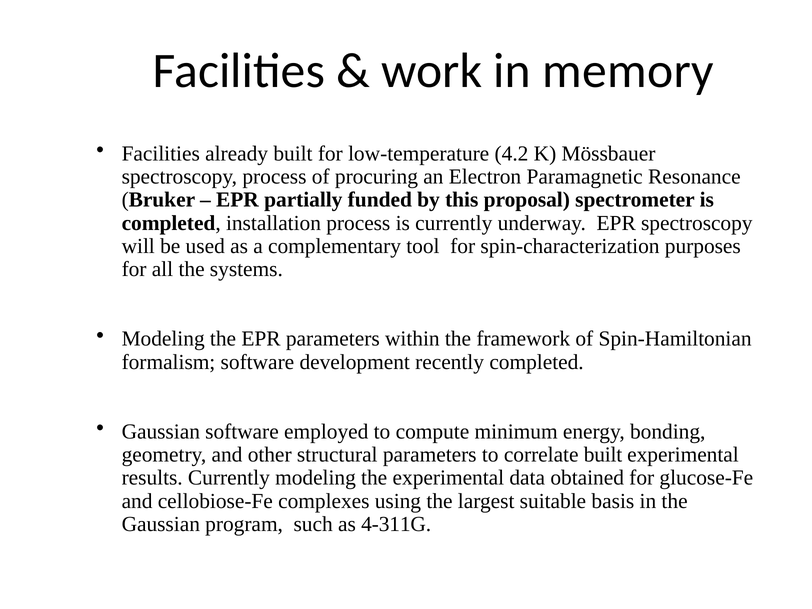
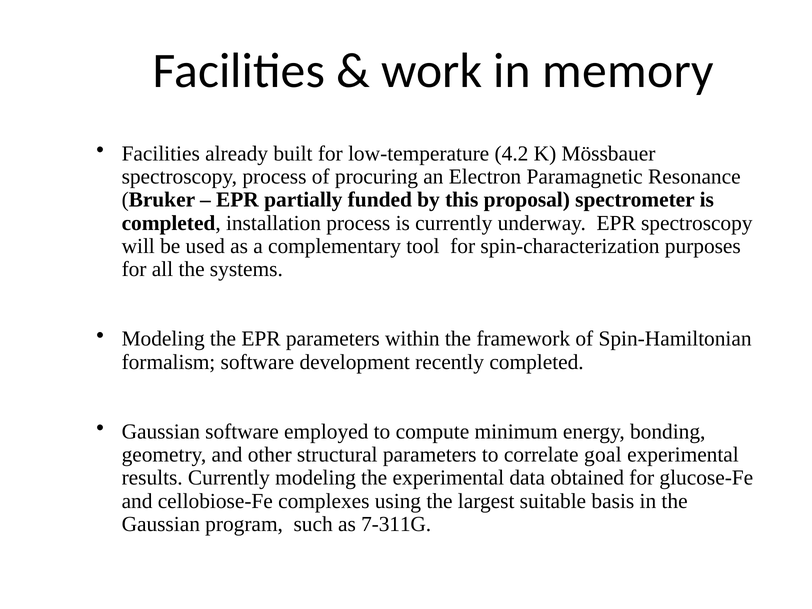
correlate built: built -> goal
4-311G: 4-311G -> 7-311G
